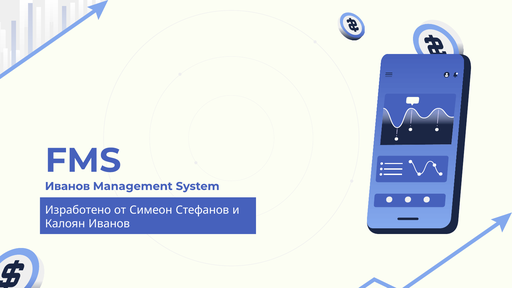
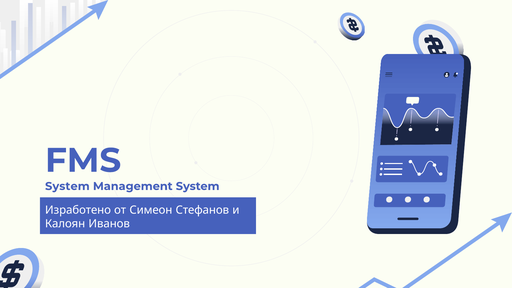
Иванов at (67, 186): Иванов -> System
